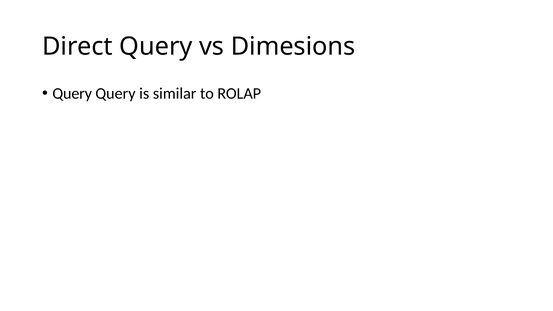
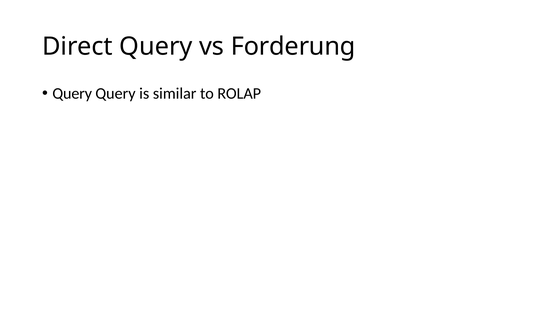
Dimesions: Dimesions -> Forderung
